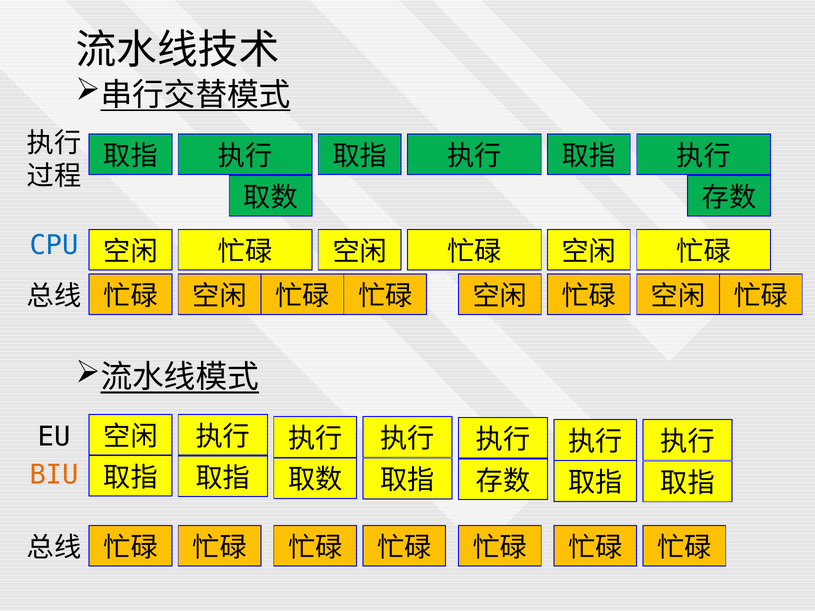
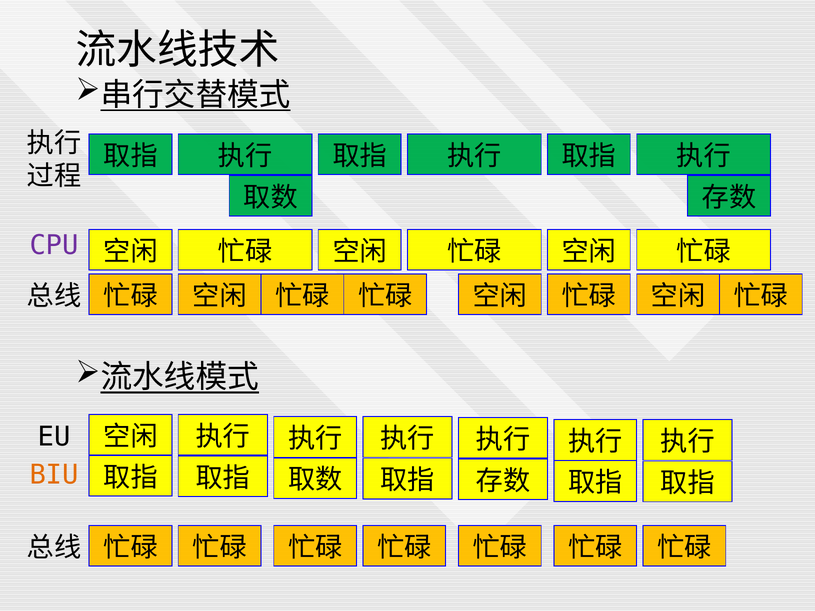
CPU colour: blue -> purple
